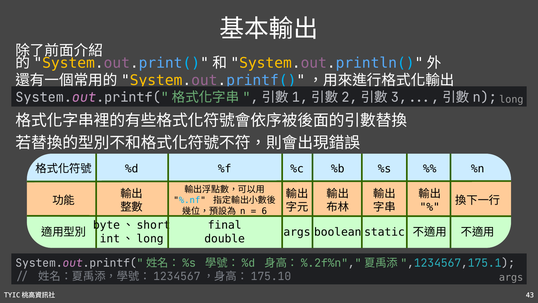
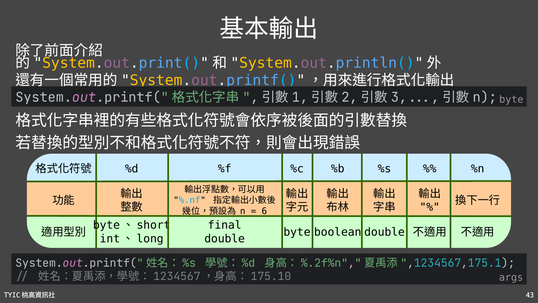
long at (511, 100): long -> byte
args at (297, 232): args -> byte
static at (385, 232): static -> double
